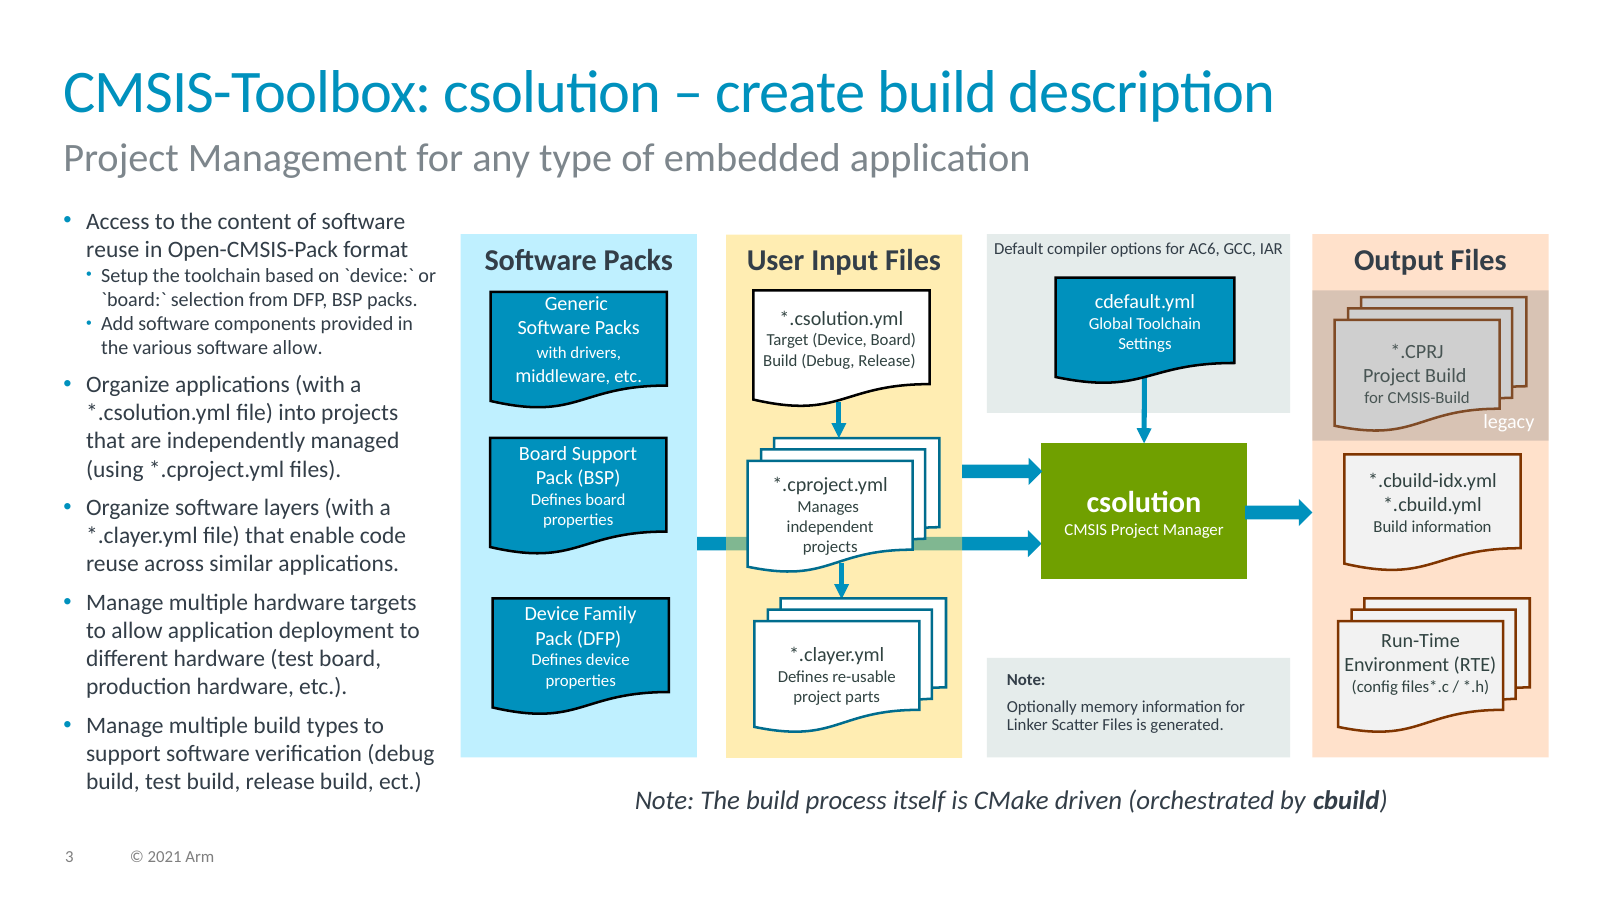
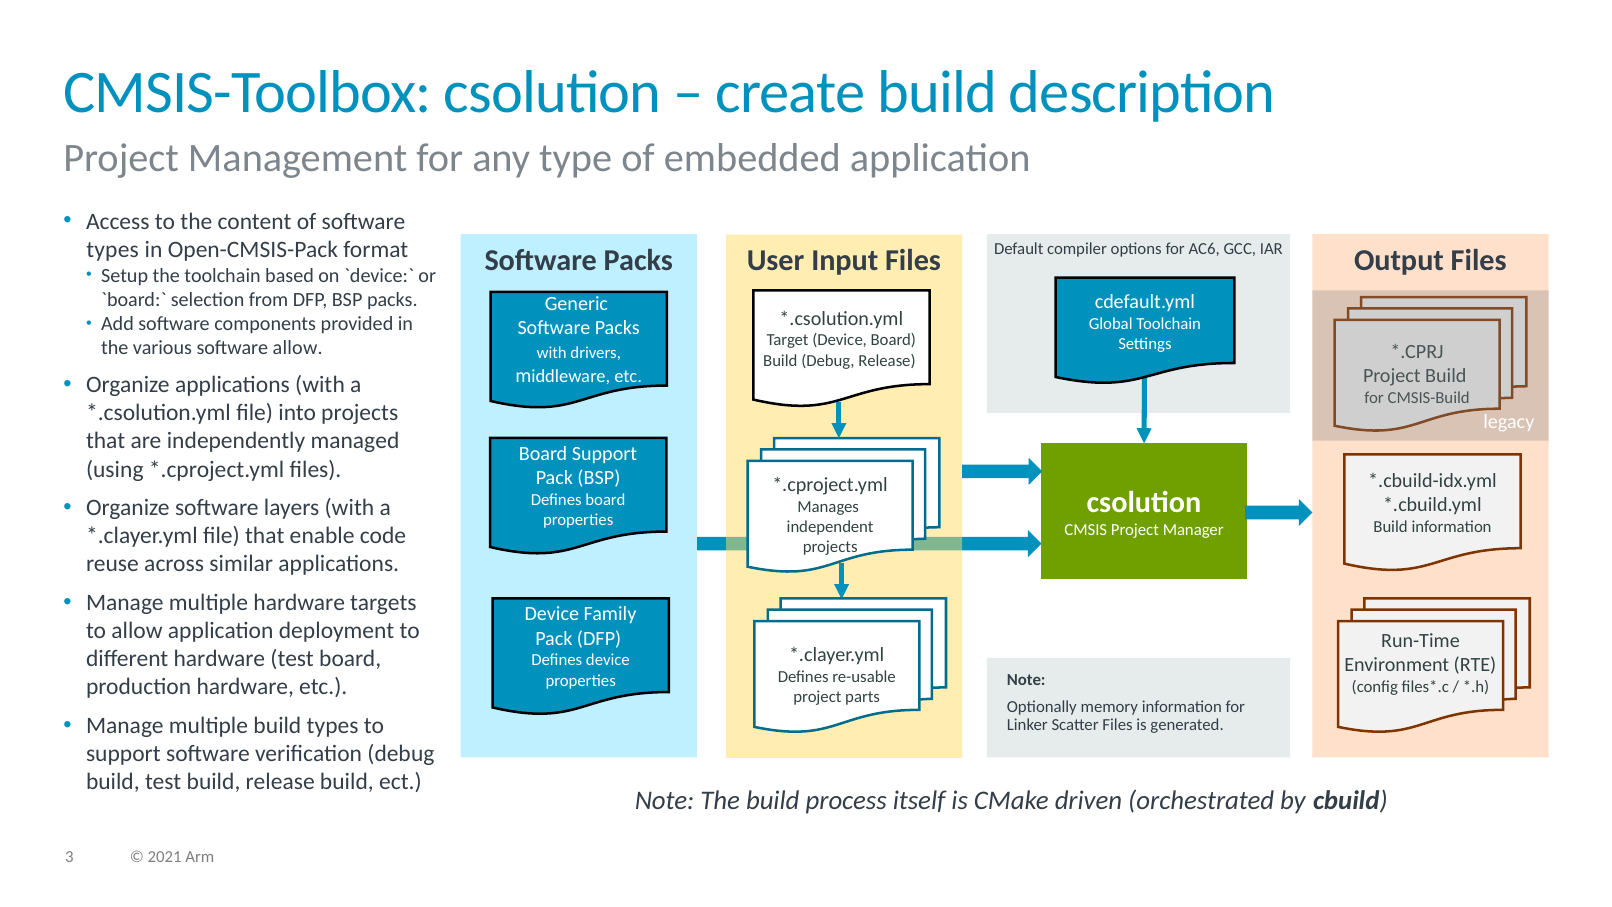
reuse at (113, 250): reuse -> types
